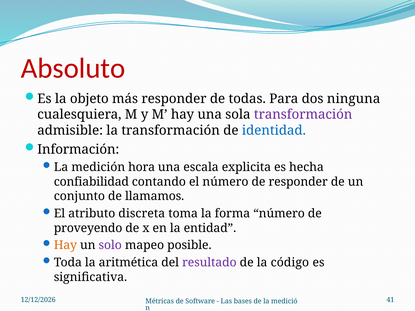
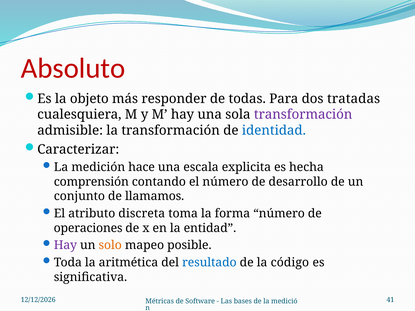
ninguna: ninguna -> tratadas
Información: Información -> Caracterizar
hora: hora -> hace
confiabilidad: confiabilidad -> comprensión
de responder: responder -> desarrollo
proveyendo: proveyendo -> operaciones
Hay at (65, 245) colour: orange -> purple
solo colour: purple -> orange
resultado colour: purple -> blue
